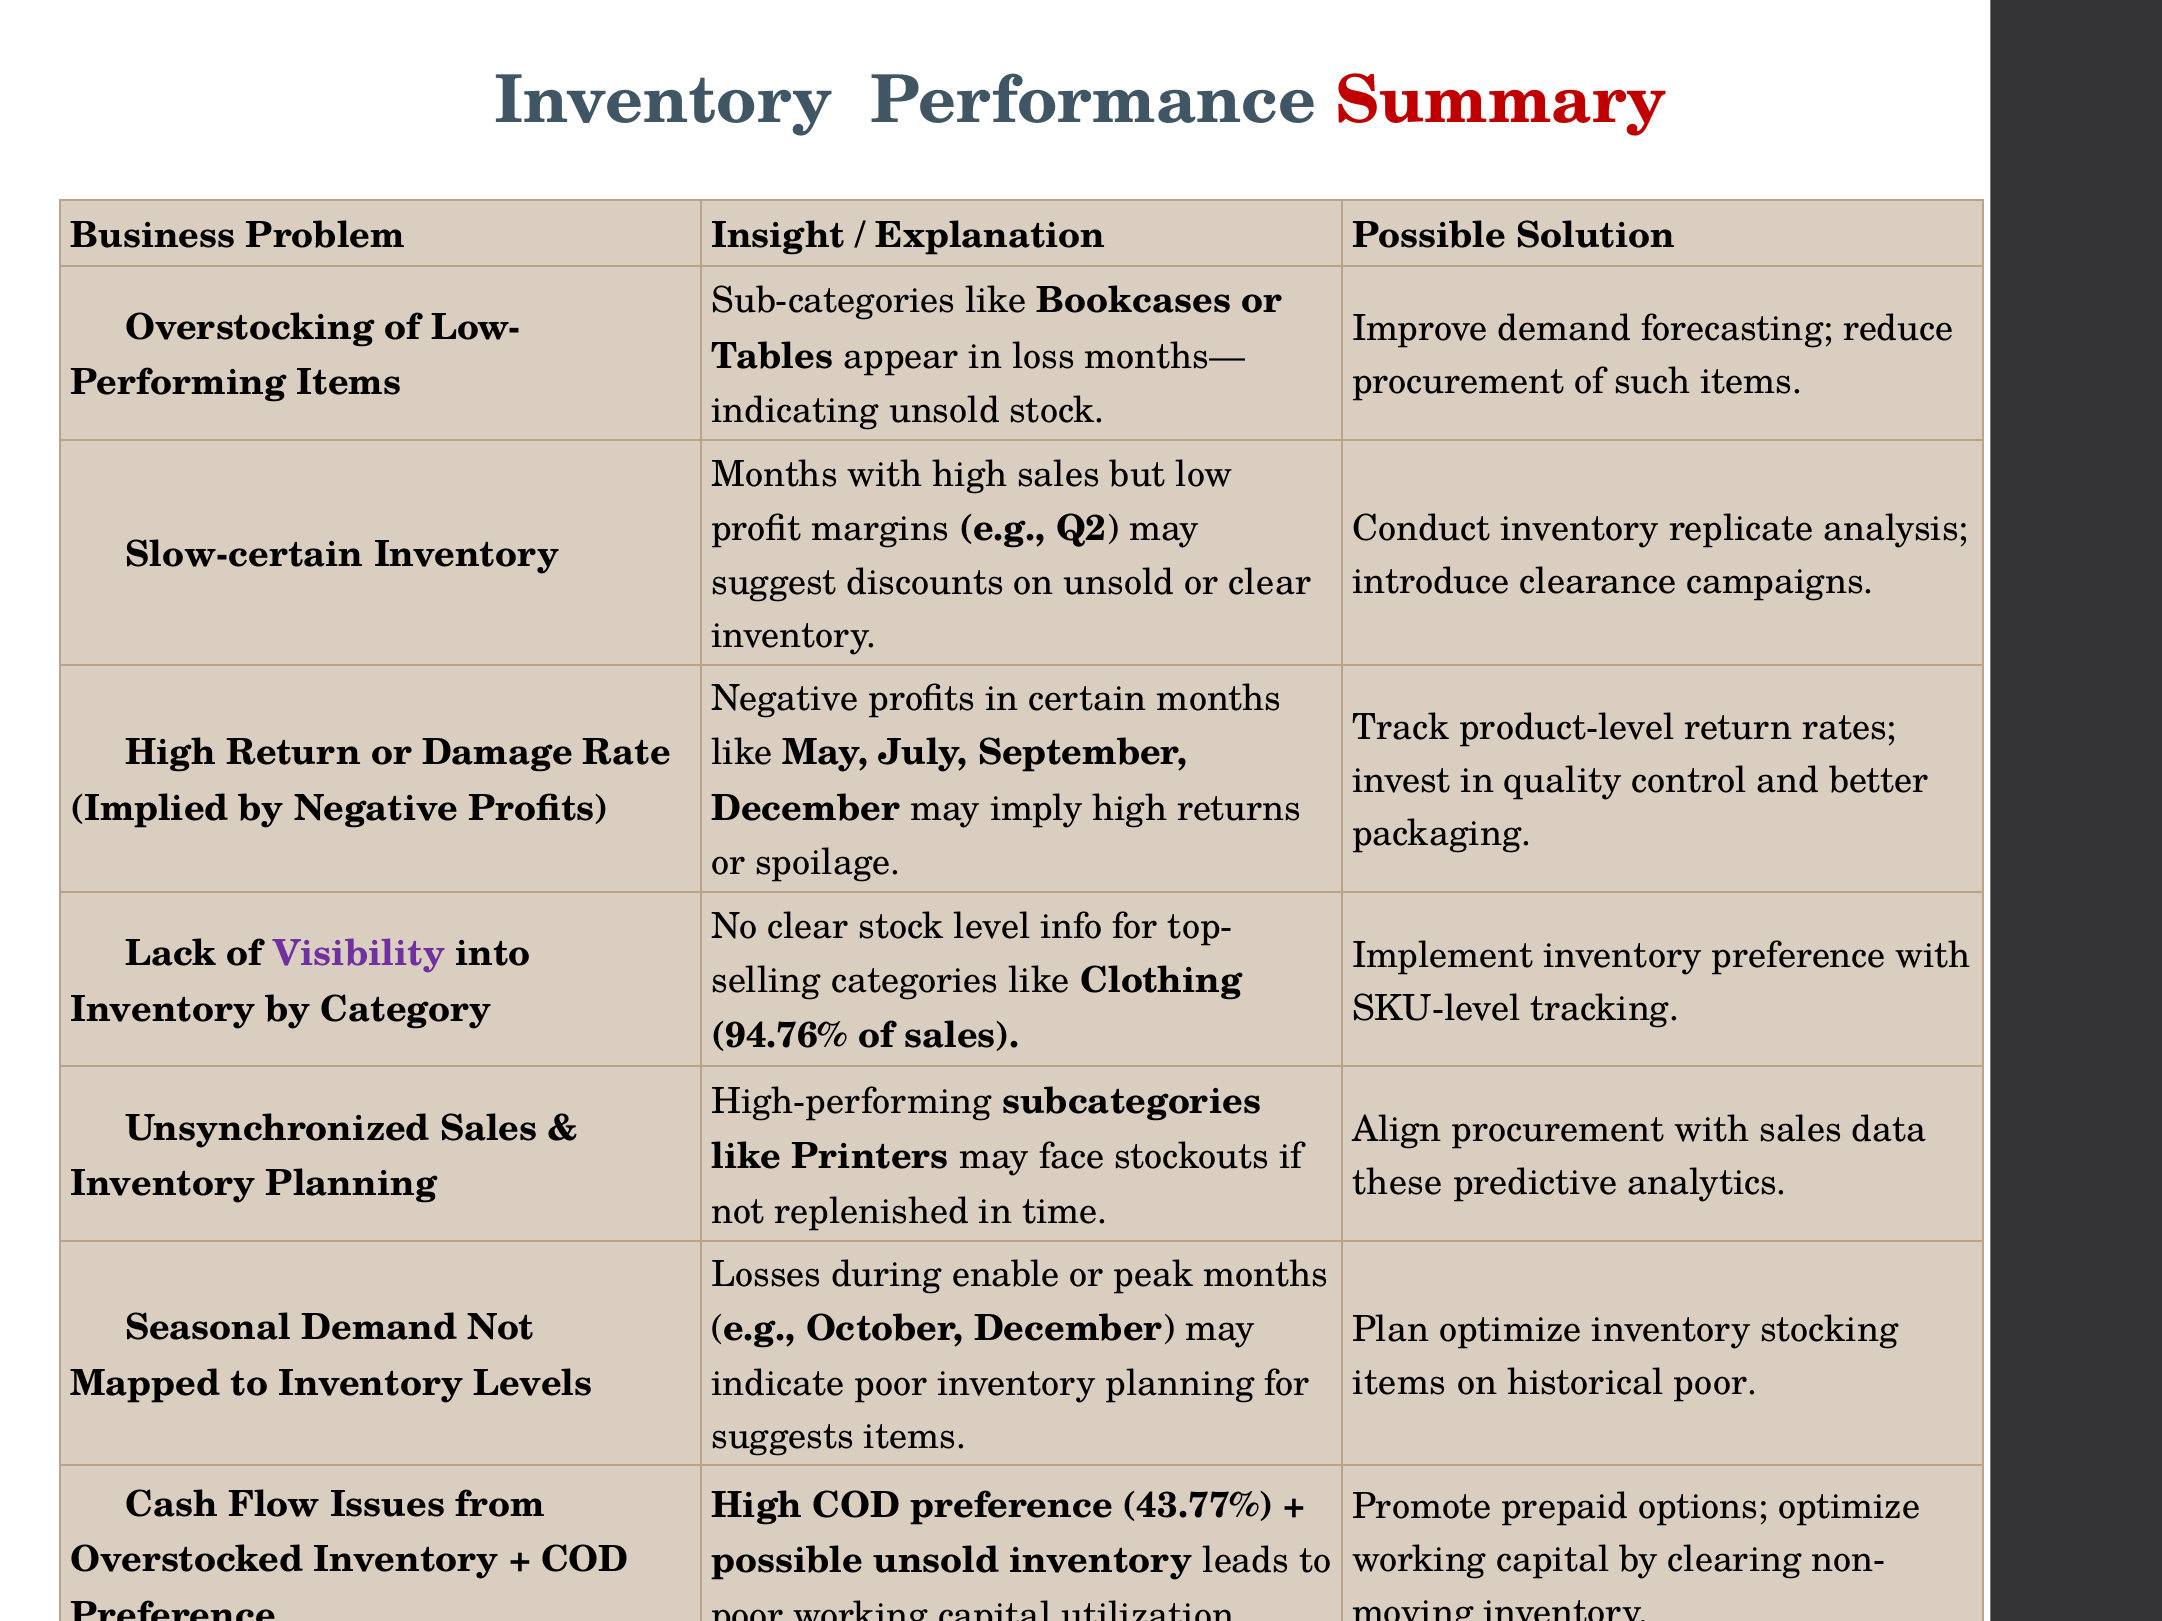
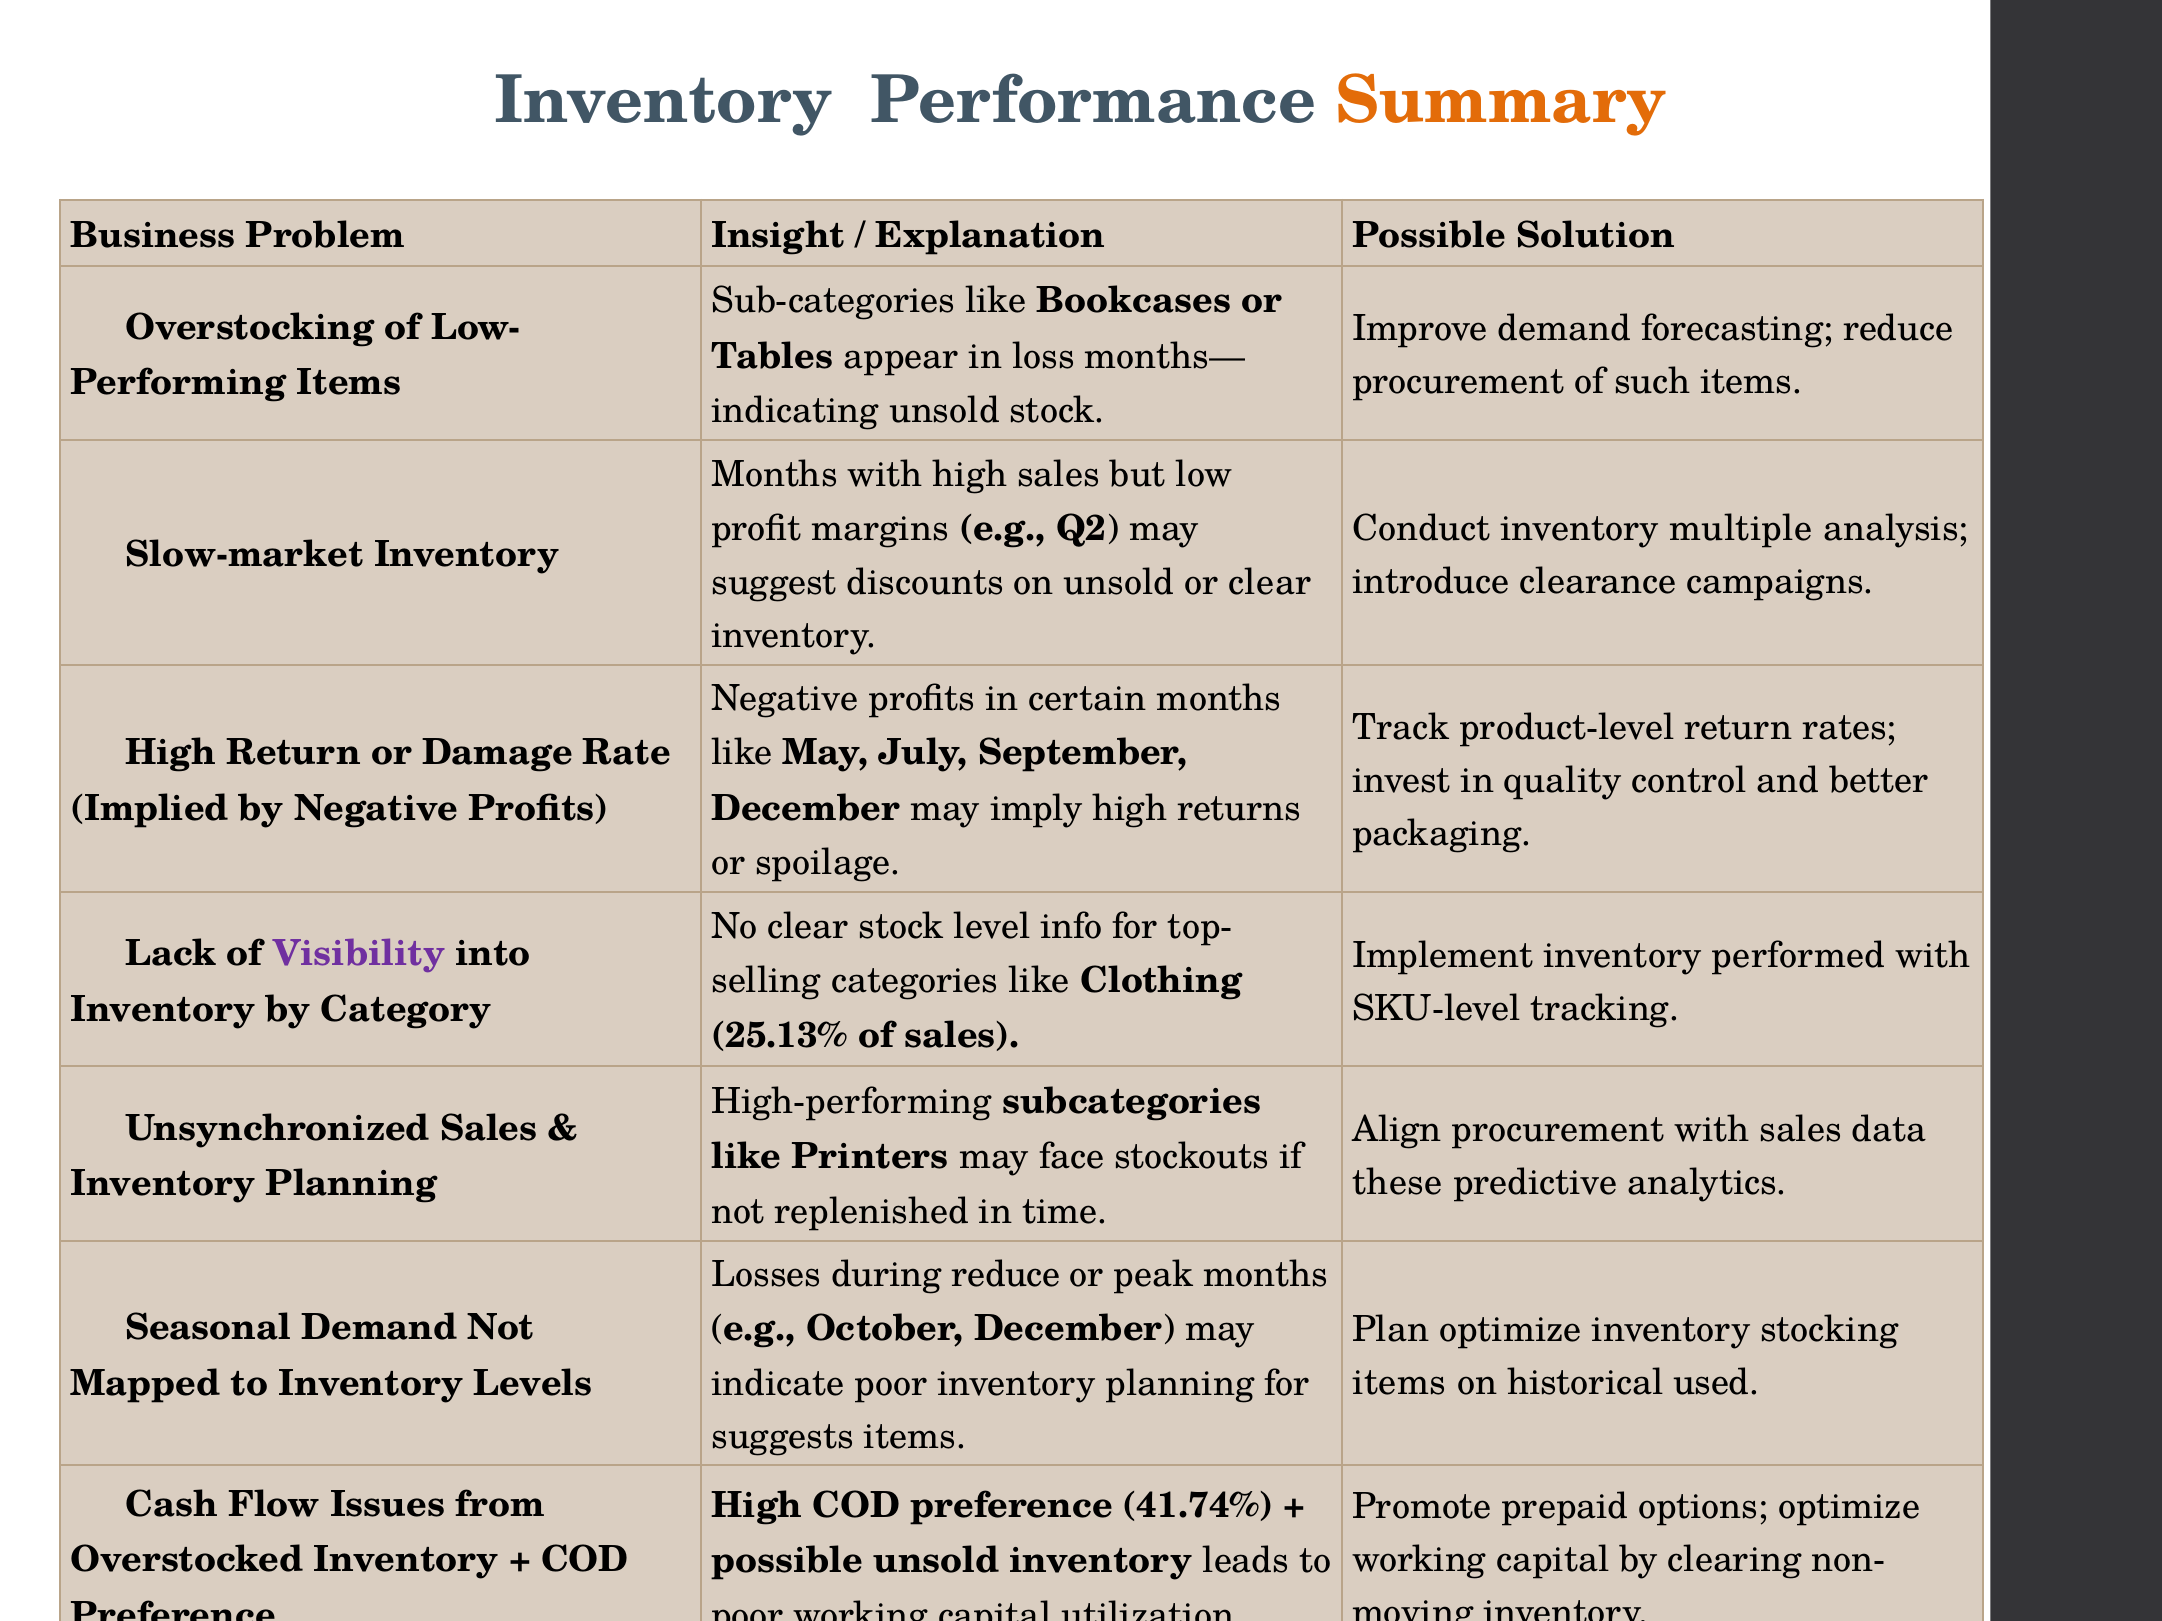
Summary colour: red -> orange
replicate: replicate -> multiple
Slow-certain: Slow-certain -> Slow-market
inventory preference: preference -> performed
94.76%: 94.76% -> 25.13%
during enable: enable -> reduce
historical poor: poor -> used
43.77%: 43.77% -> 41.74%
